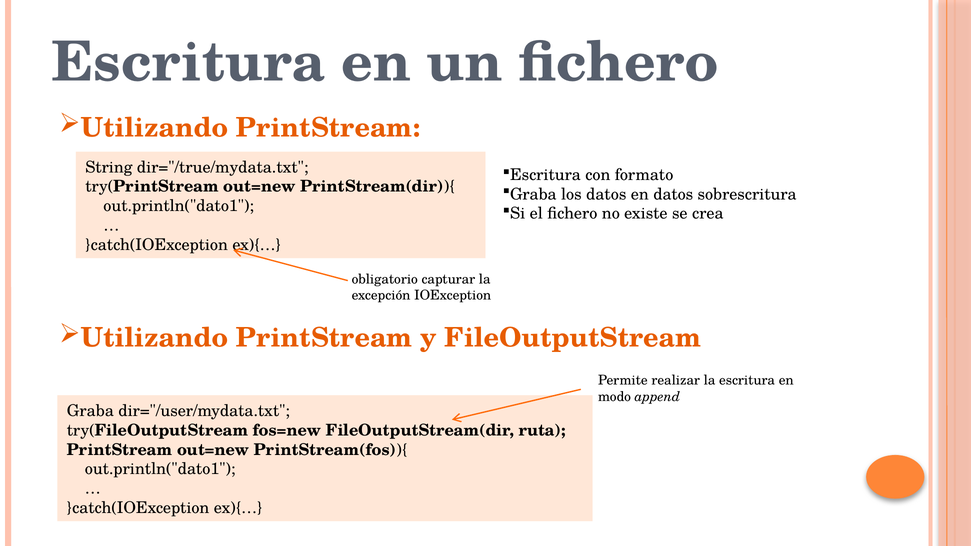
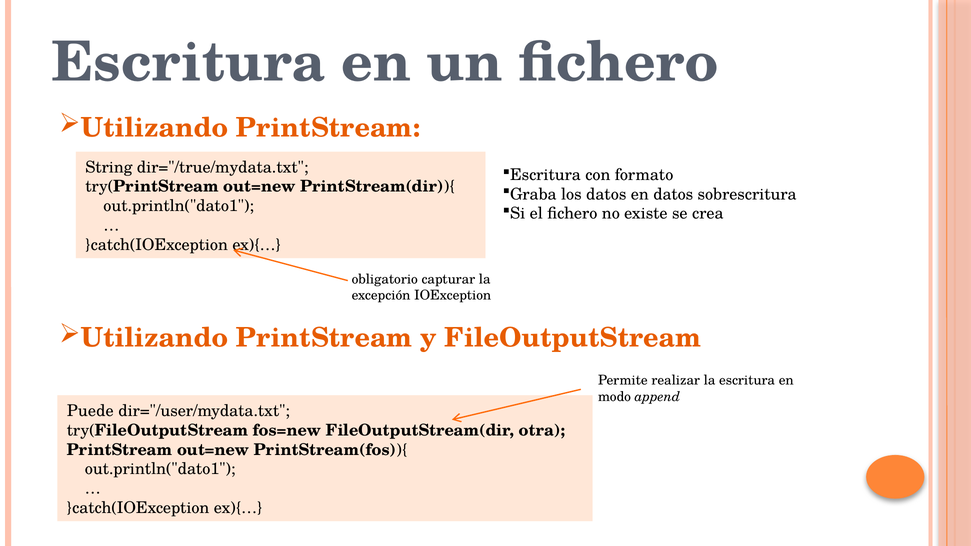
Graba at (90, 411): Graba -> Puede
ruta: ruta -> otra
